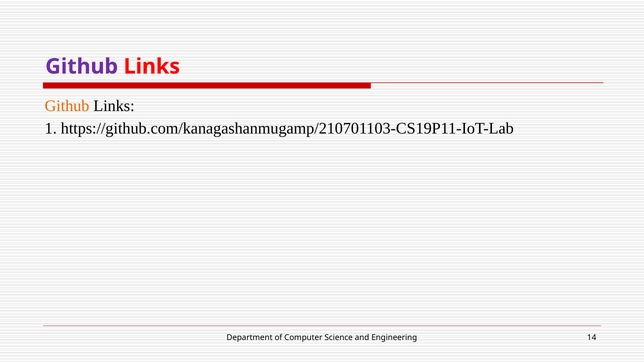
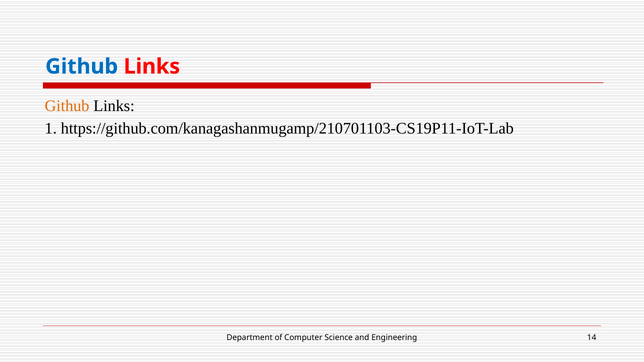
Github at (82, 67) colour: purple -> blue
